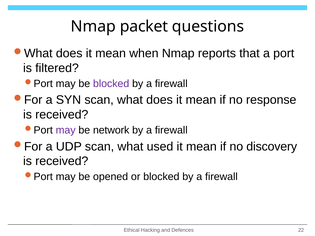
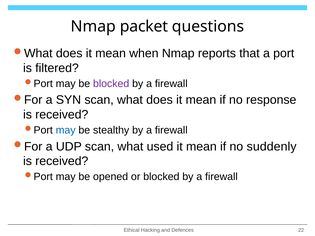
may at (66, 130) colour: purple -> blue
network: network -> stealthy
discovery: discovery -> suddenly
